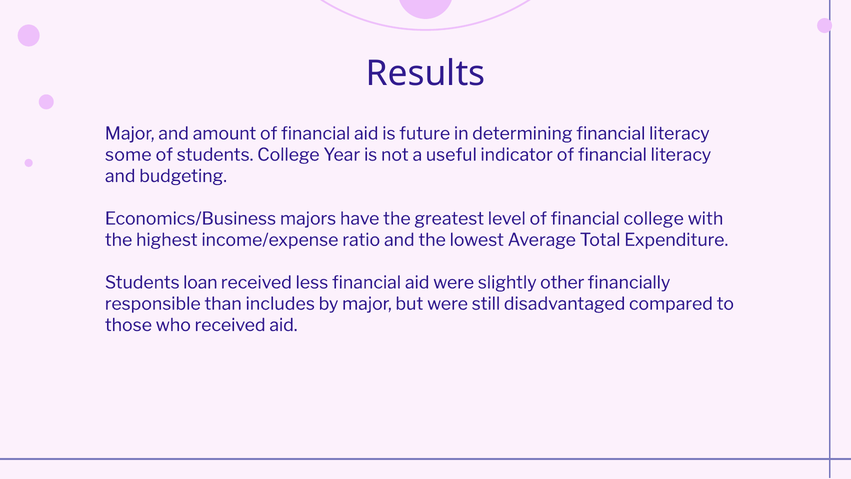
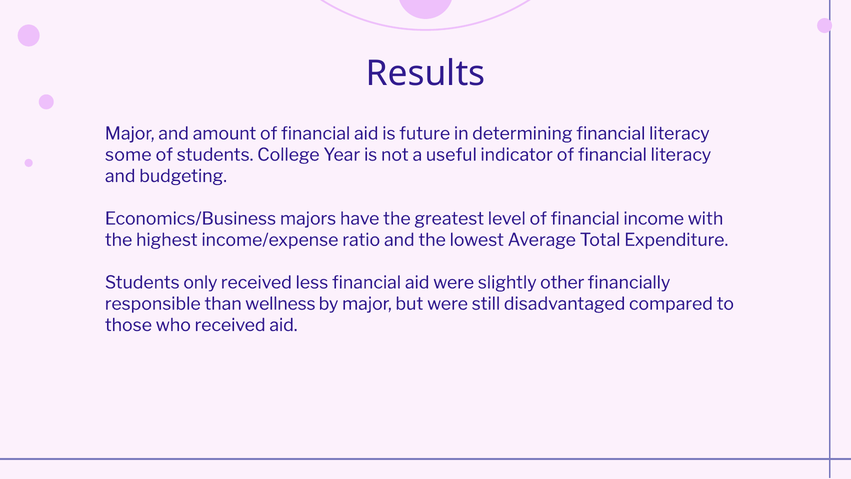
financial college: college -> income
loan: loan -> only
includes: includes -> wellness
